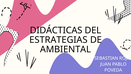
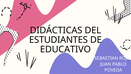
ESTRATEGIAS: ESTRATEGIAS -> ESTUDIANTES
AMBIENTAL: AMBIENTAL -> EDUCATIVO
